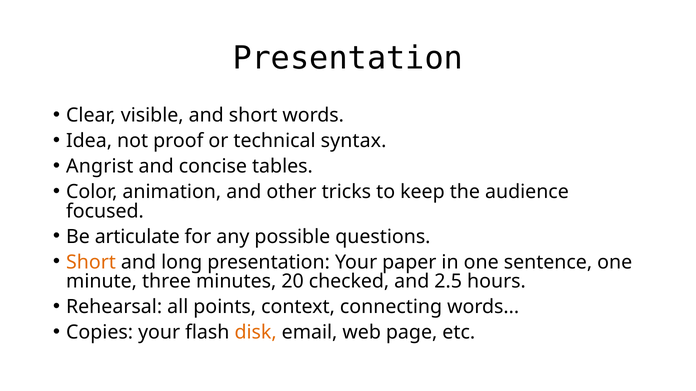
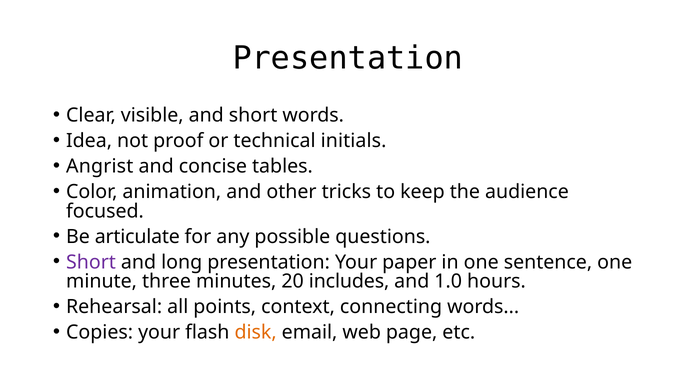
syntax: syntax -> initials
Short at (91, 262) colour: orange -> purple
checked: checked -> includes
2.5: 2.5 -> 1.0
